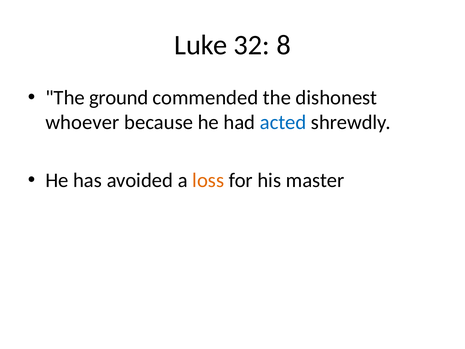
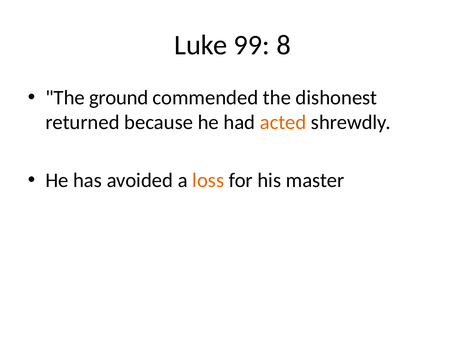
32: 32 -> 99
whoever: whoever -> returned
acted colour: blue -> orange
